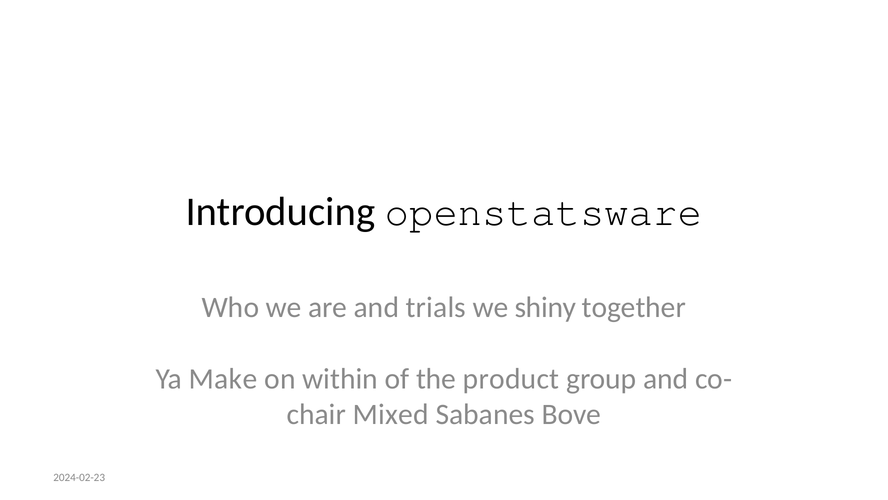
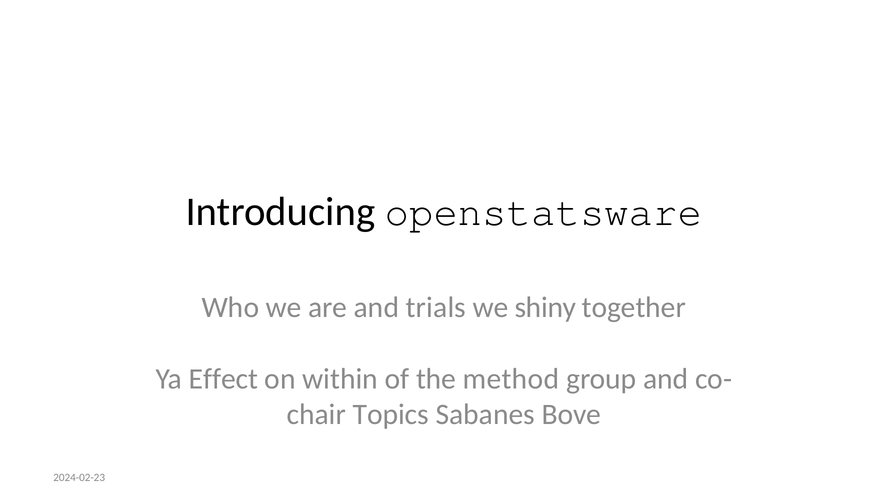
Make: Make -> Effect
product: product -> method
Mixed: Mixed -> Topics
